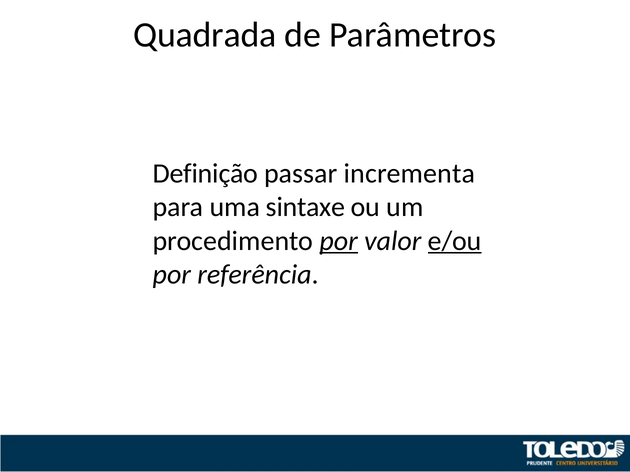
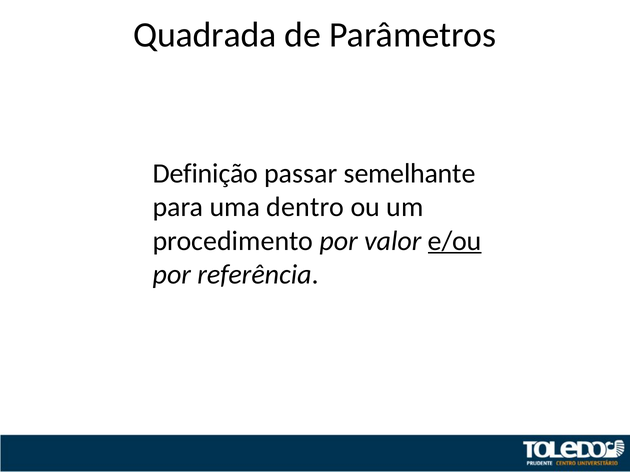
incrementa: incrementa -> semelhante
sintaxe: sintaxe -> dentro
por at (339, 241) underline: present -> none
